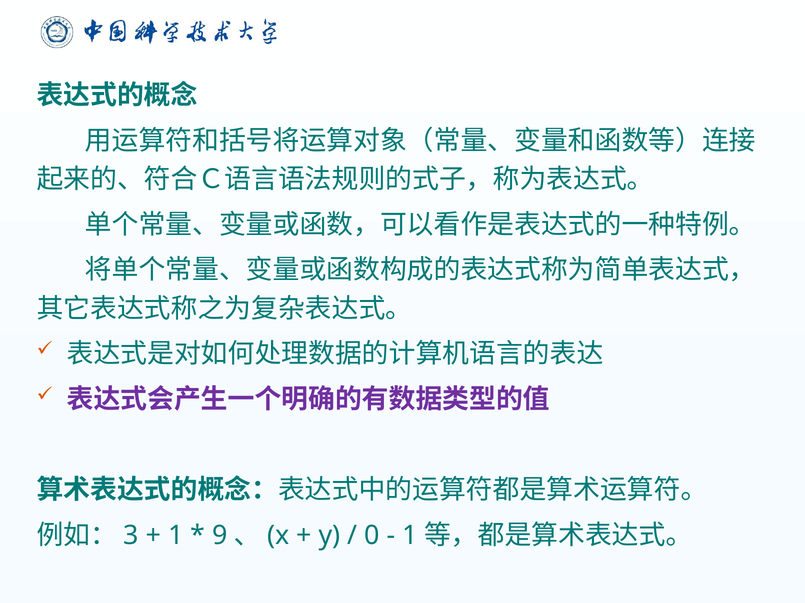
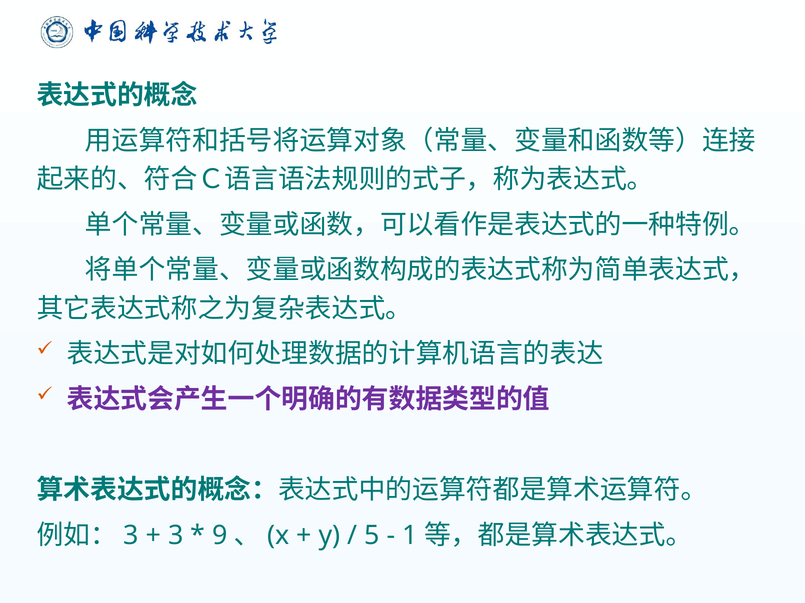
1 at (176, 536): 1 -> 3
0: 0 -> 5
